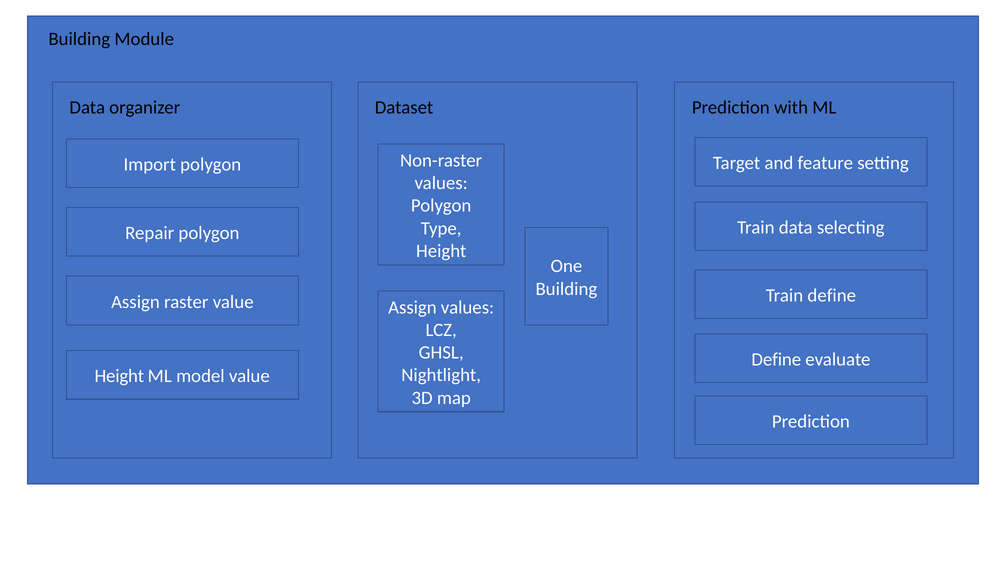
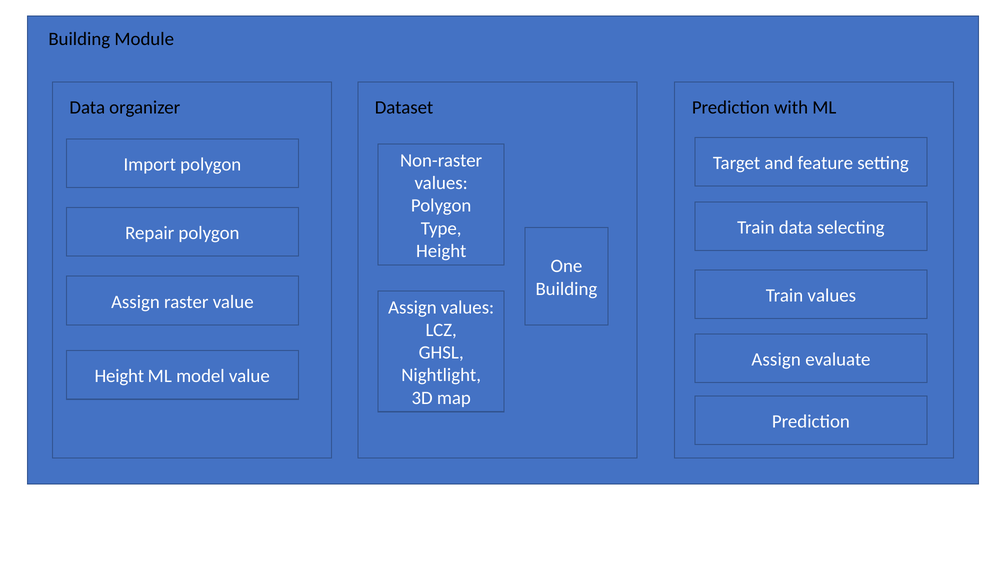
Train define: define -> values
Define at (776, 360): Define -> Assign
